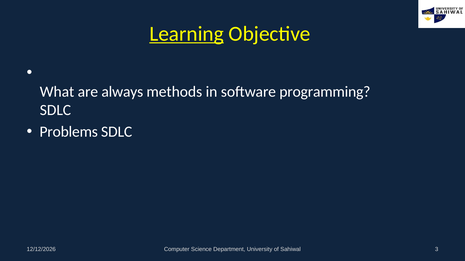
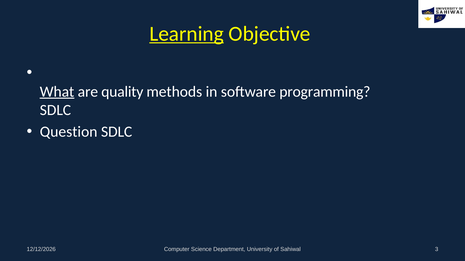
What underline: none -> present
always: always -> quality
Problems: Problems -> Question
